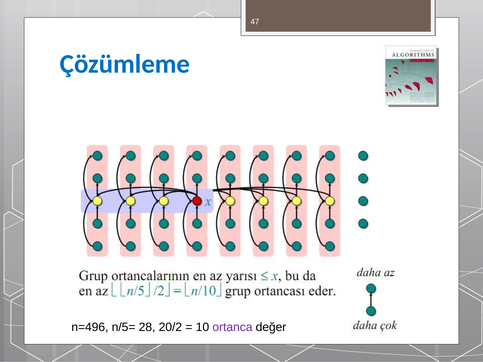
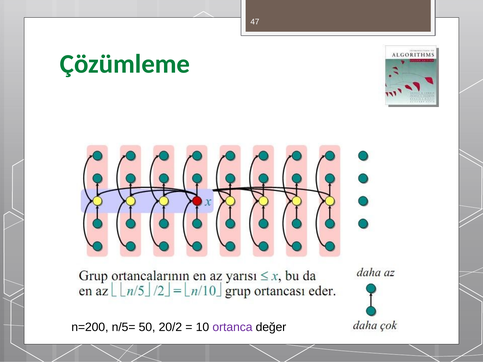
Çözümleme colour: blue -> green
n=496: n=496 -> n=200
28: 28 -> 50
